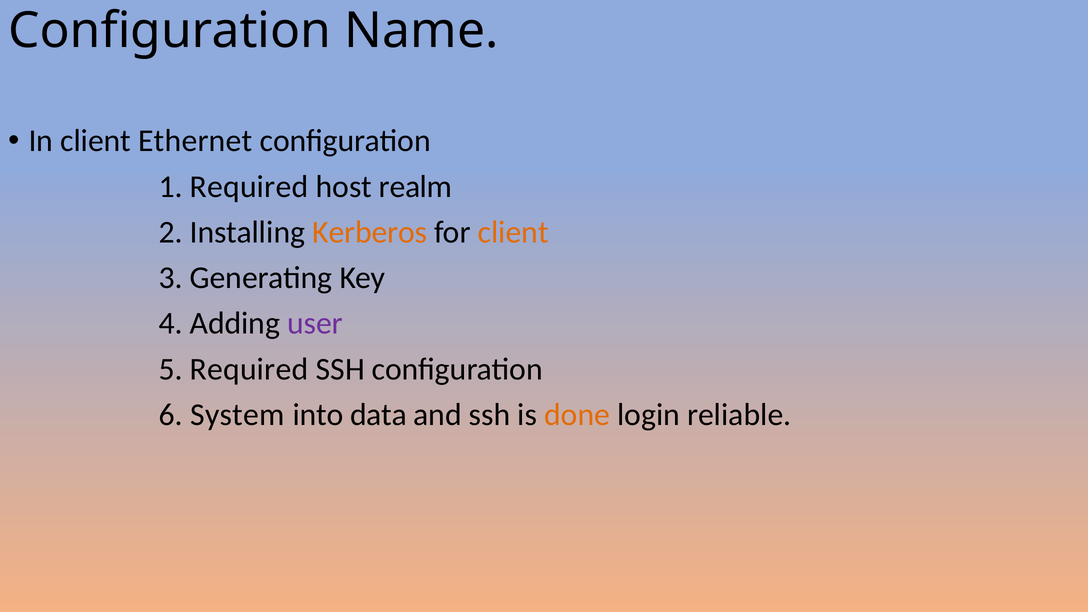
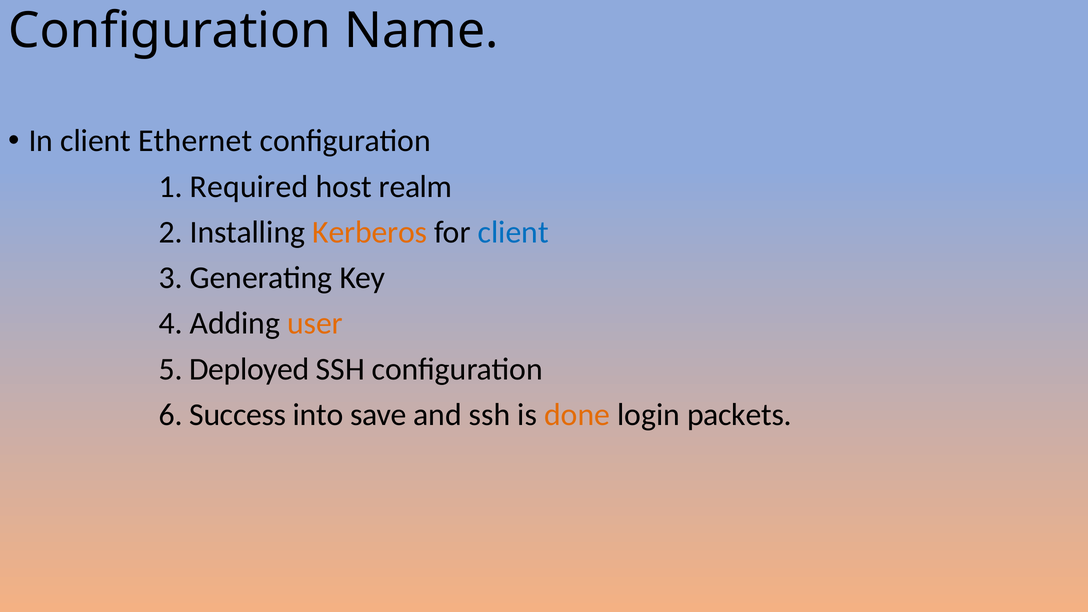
client at (513, 232) colour: orange -> blue
user colour: purple -> orange
5 Required: Required -> Deployed
System: System -> Success
data: data -> save
reliable: reliable -> packets
